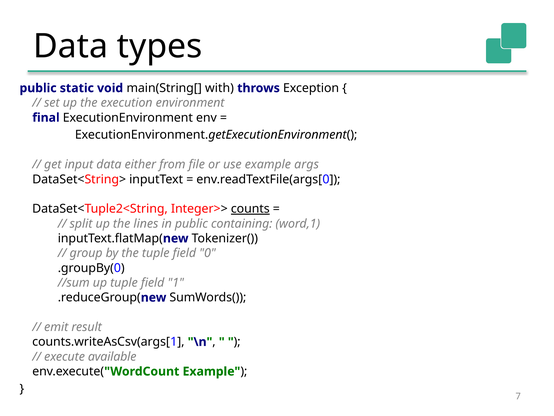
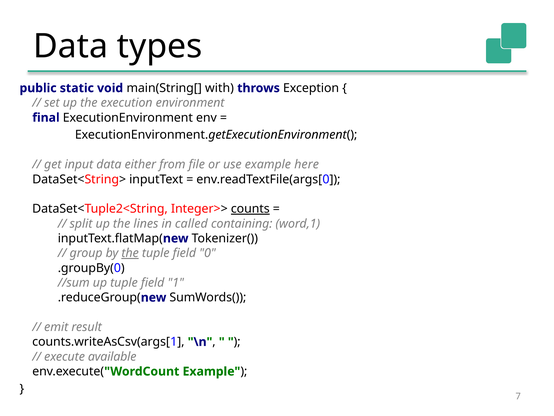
args: args -> here
in public: public -> called
the at (130, 253) underline: none -> present
